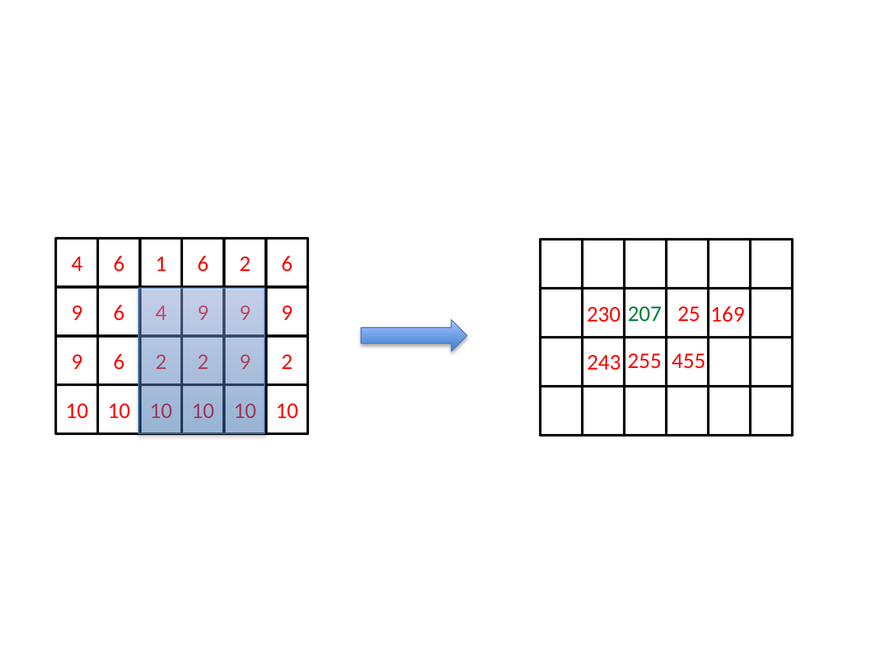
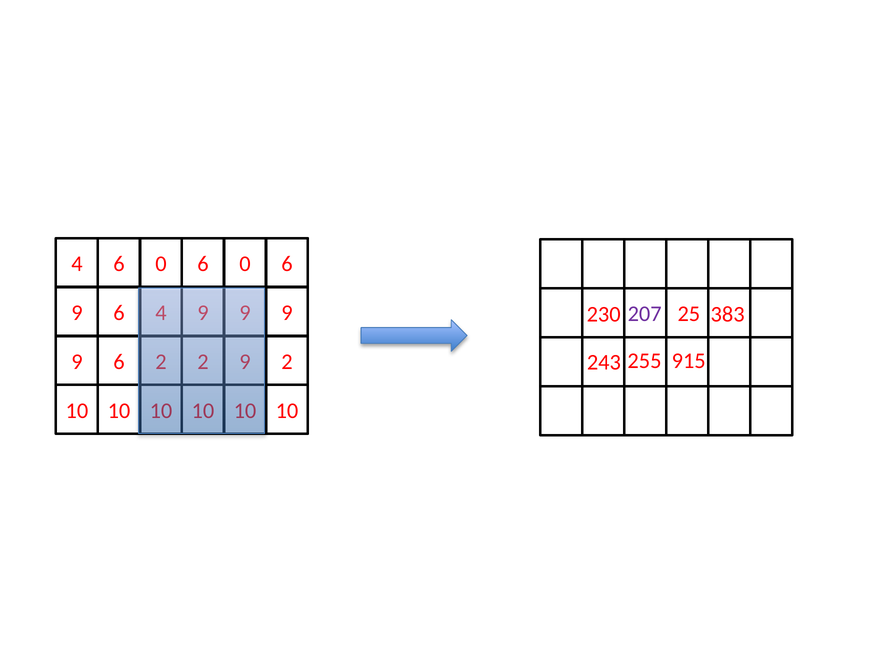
1 at (161, 264): 1 -> 0
2 at (245, 264): 2 -> 0
207 colour: green -> purple
169: 169 -> 383
455: 455 -> 915
